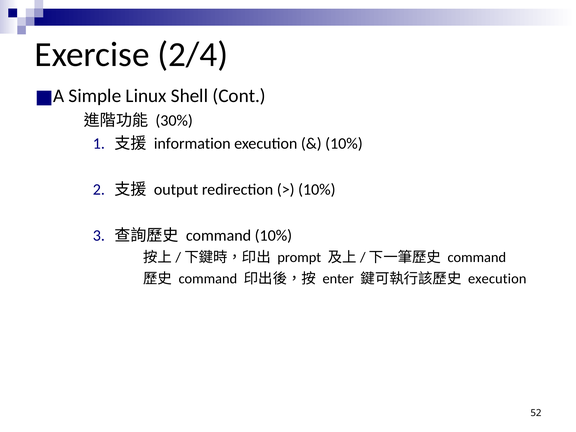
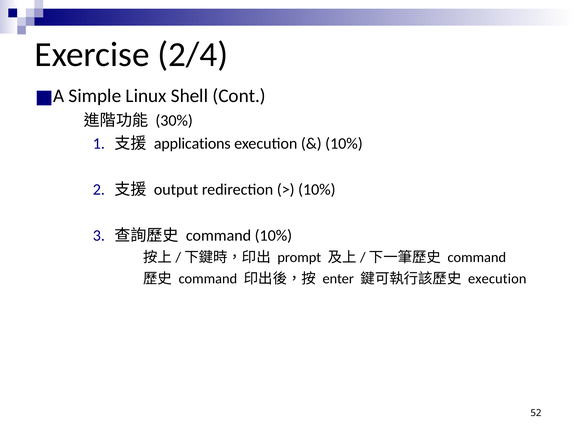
information: information -> applications
